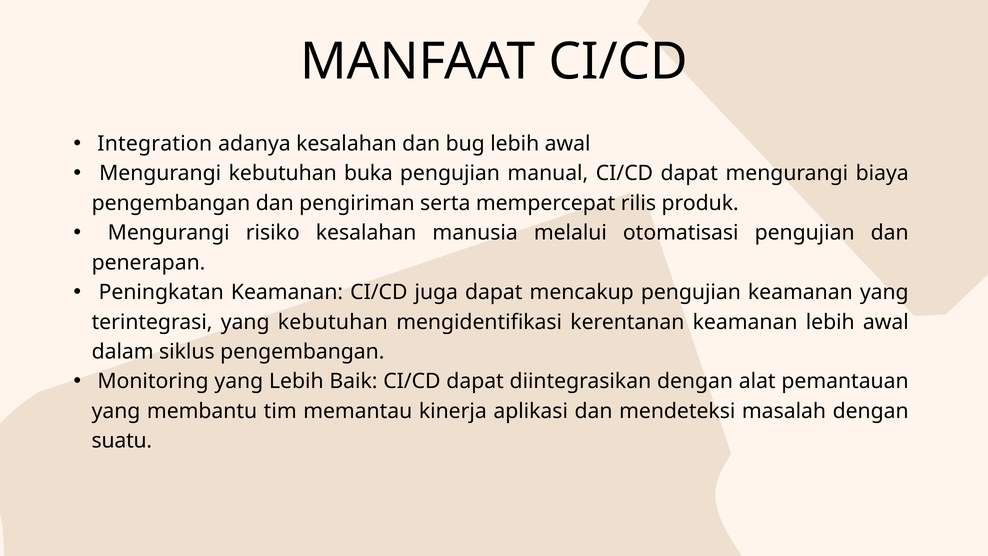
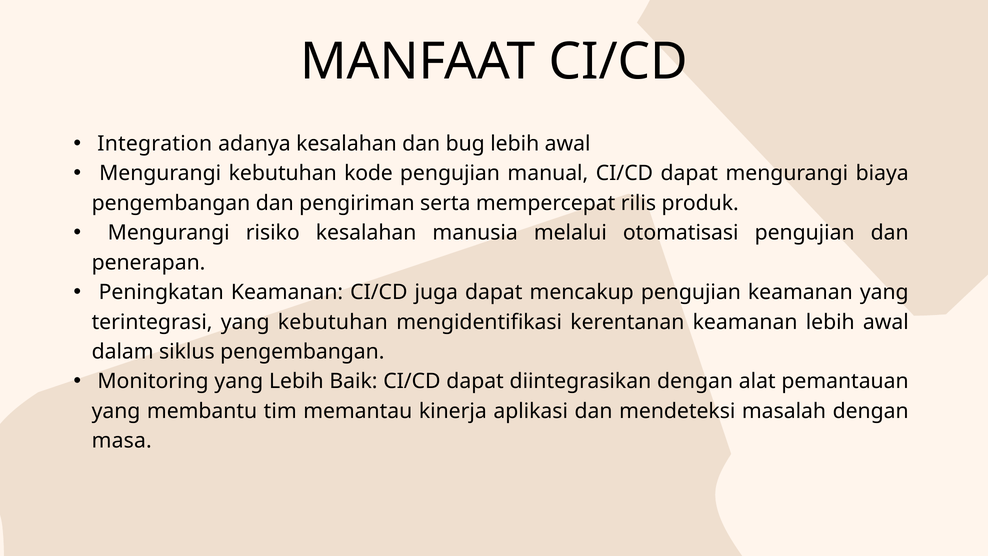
buka: buka -> kode
suatu: suatu -> masa
